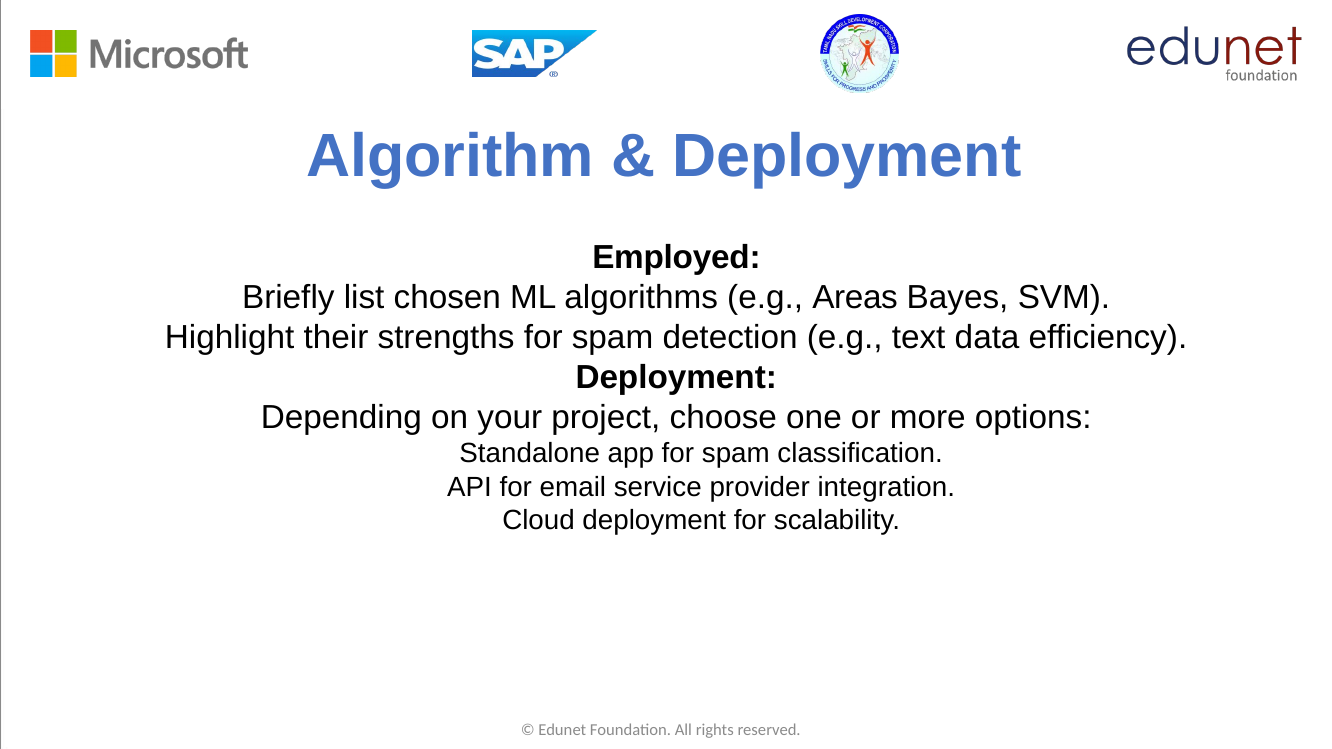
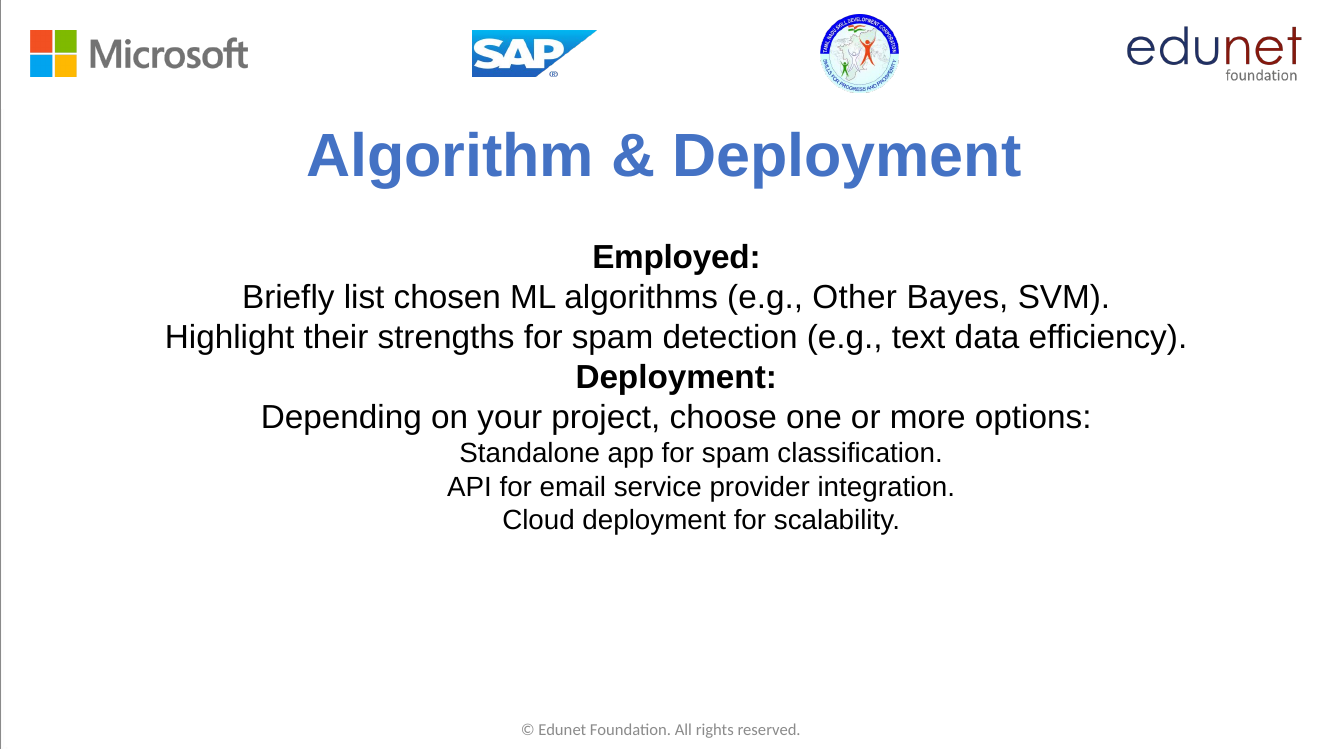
Areas: Areas -> Other
